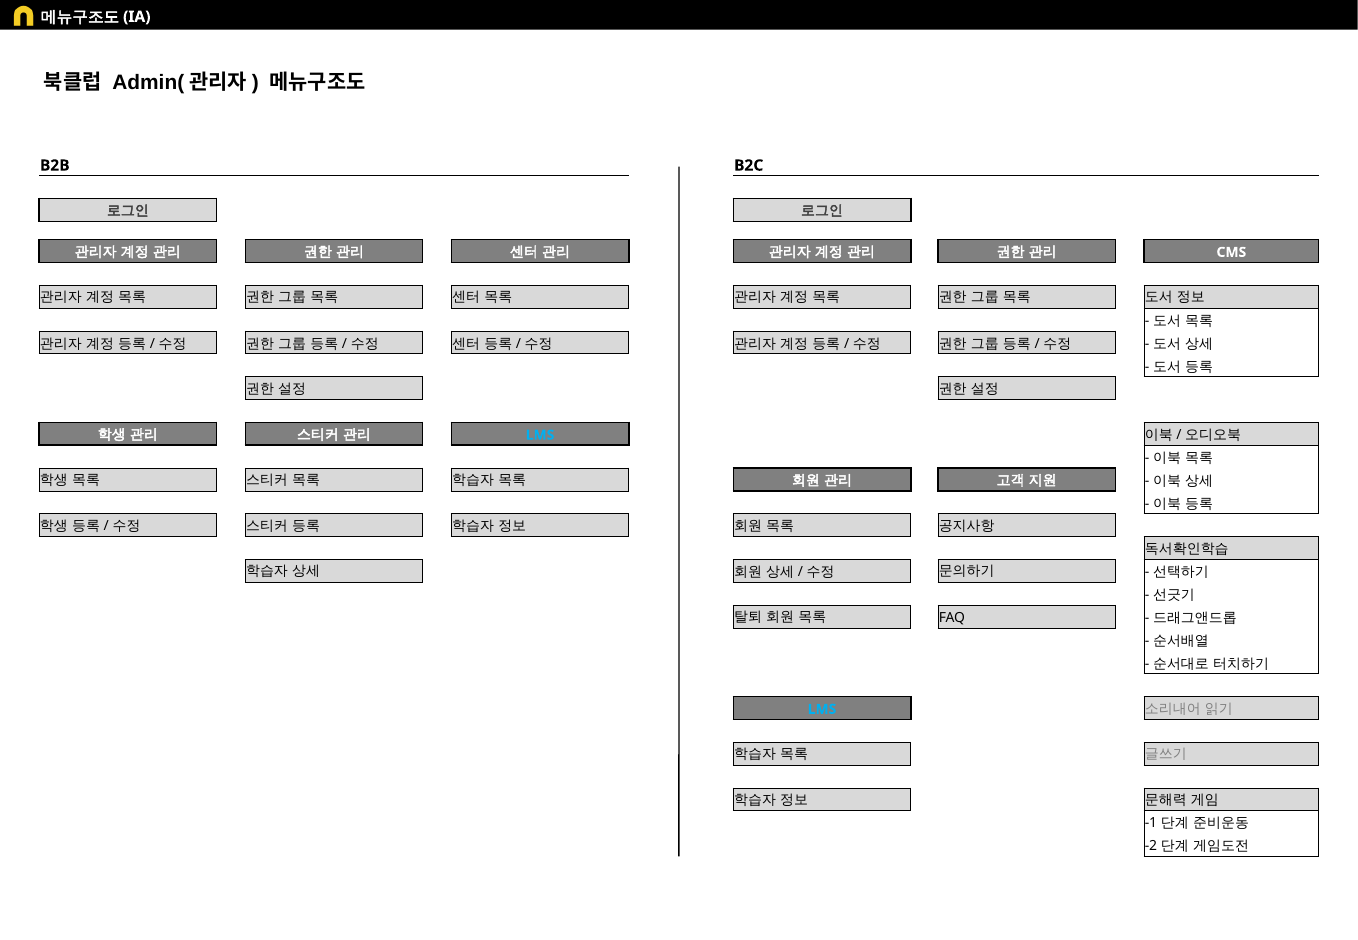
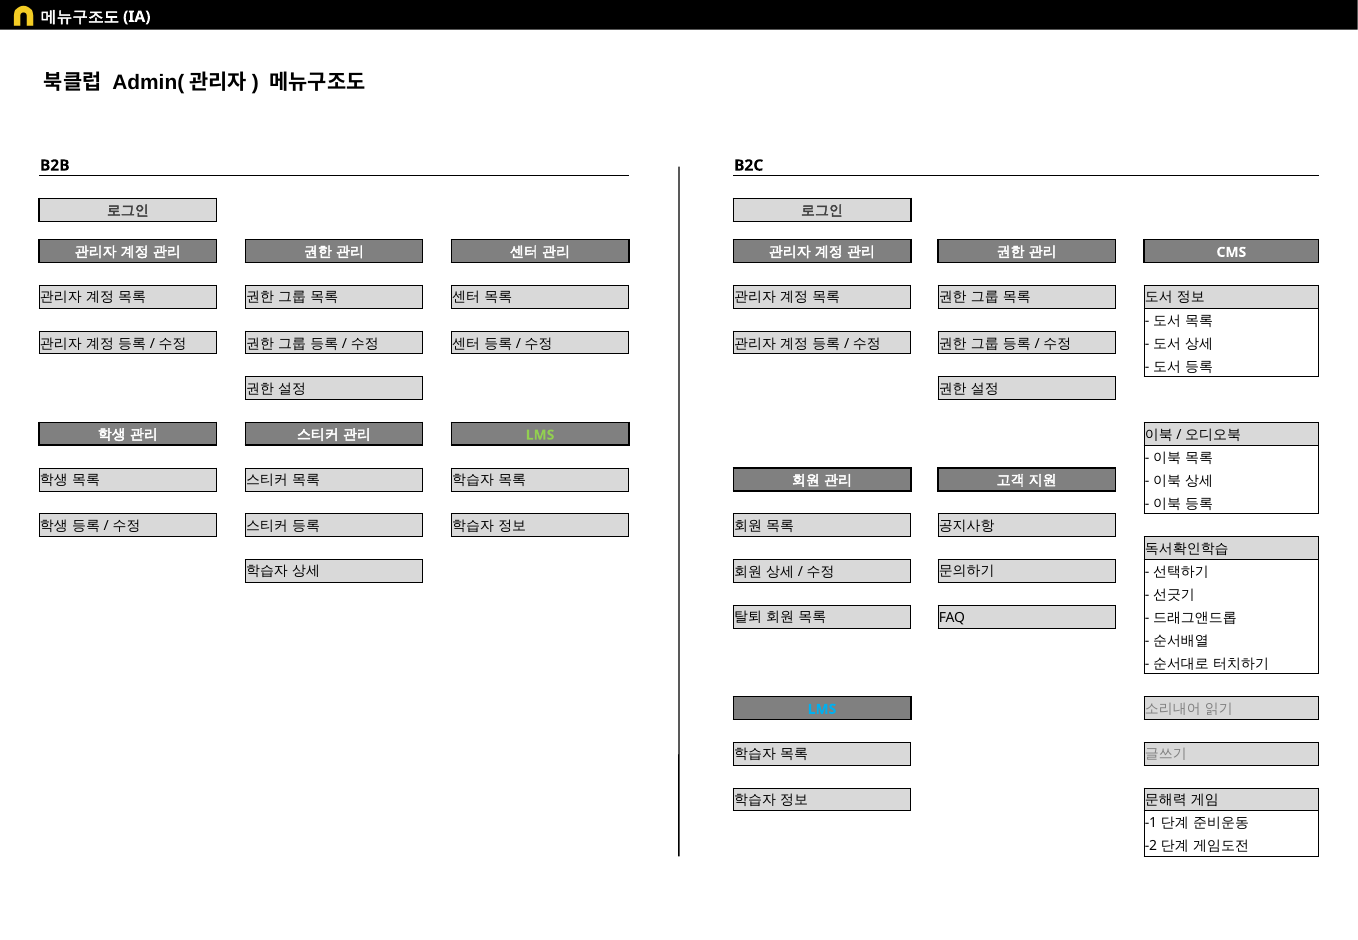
LMS at (540, 435) colour: light blue -> light green
